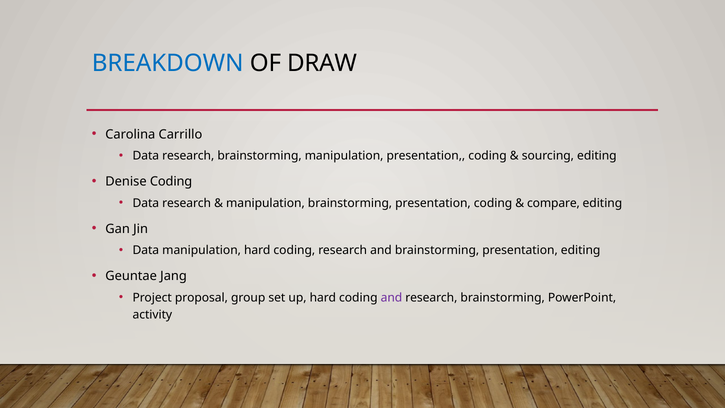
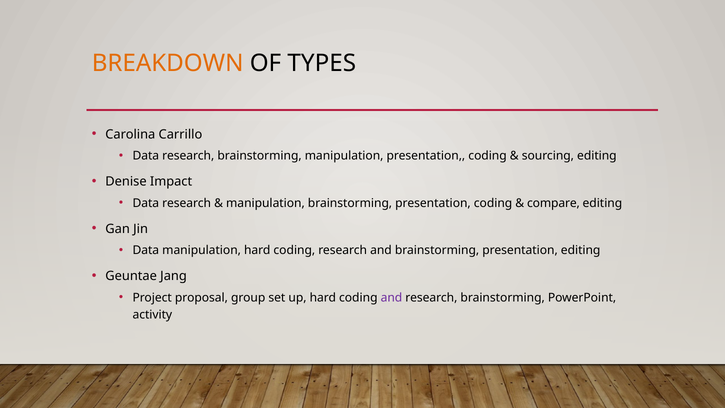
BREAKDOWN colour: blue -> orange
DRAW: DRAW -> TYPES
Denise Coding: Coding -> Impact
